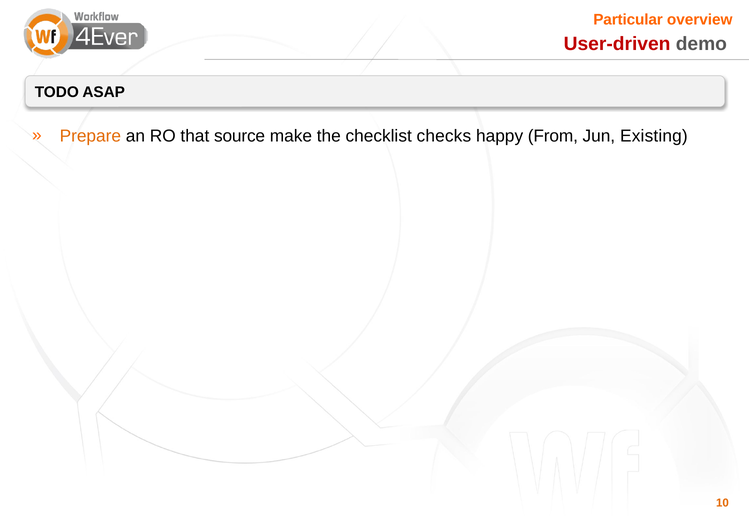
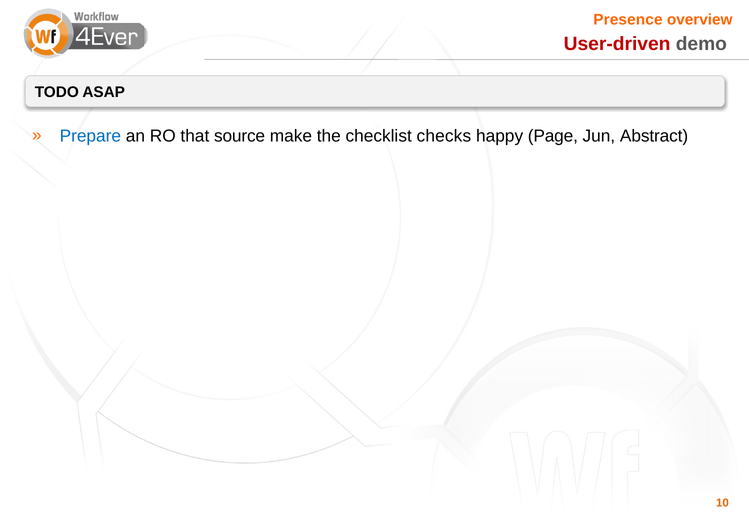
Particular: Particular -> Presence
Prepare colour: orange -> blue
From: From -> Page
Existing: Existing -> Abstract
